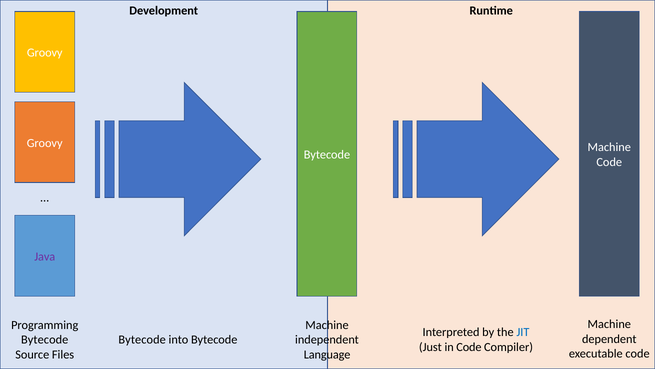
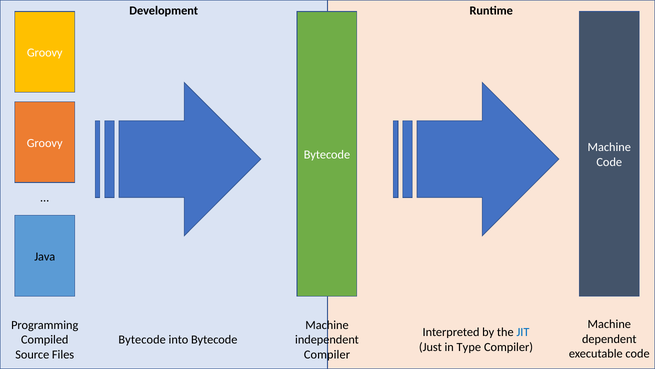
Java colour: purple -> black
Bytecode at (45, 339): Bytecode -> Compiled
in Code: Code -> Type
Language at (327, 354): Language -> Compiler
